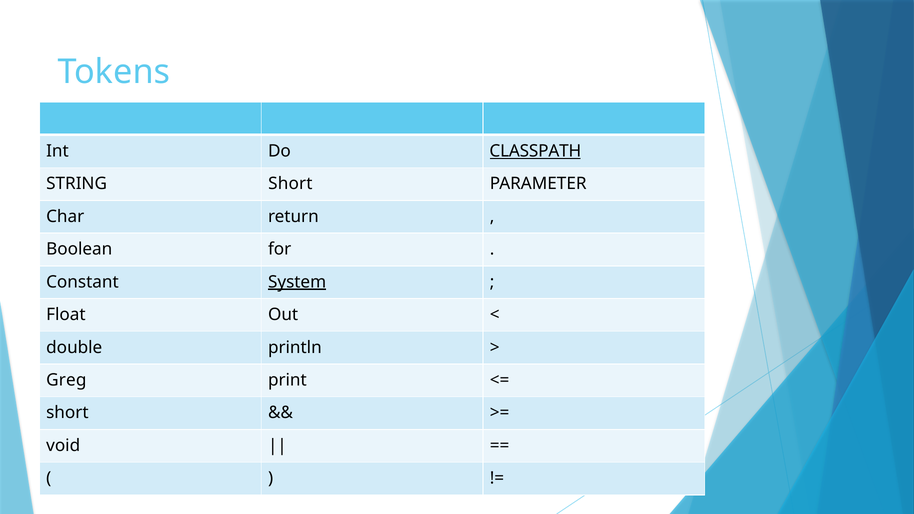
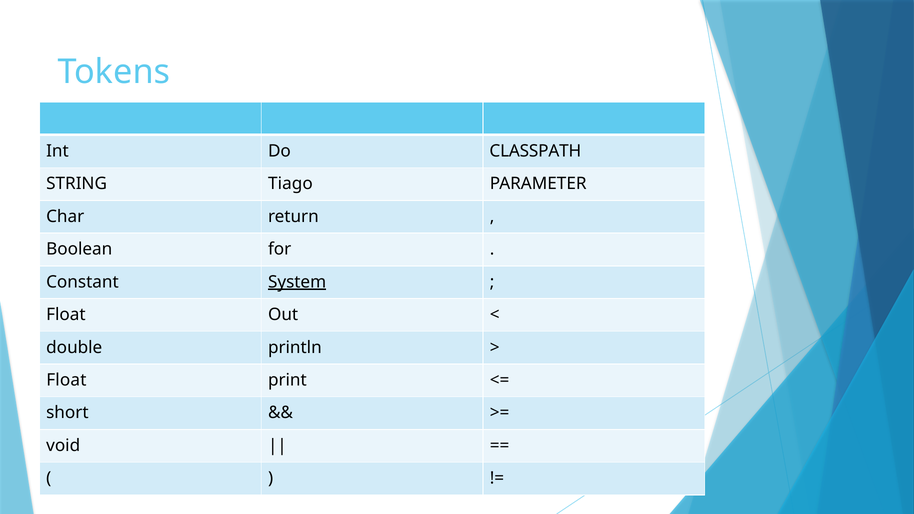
CLASSPATH underline: present -> none
STRING Short: Short -> Tiago
Greg at (66, 380): Greg -> Float
